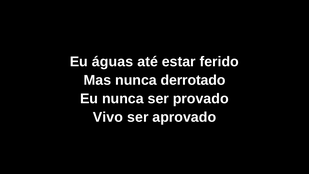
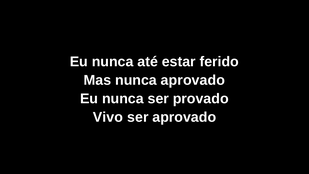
águas at (113, 62): águas -> nunca
nunca derrotado: derrotado -> aprovado
